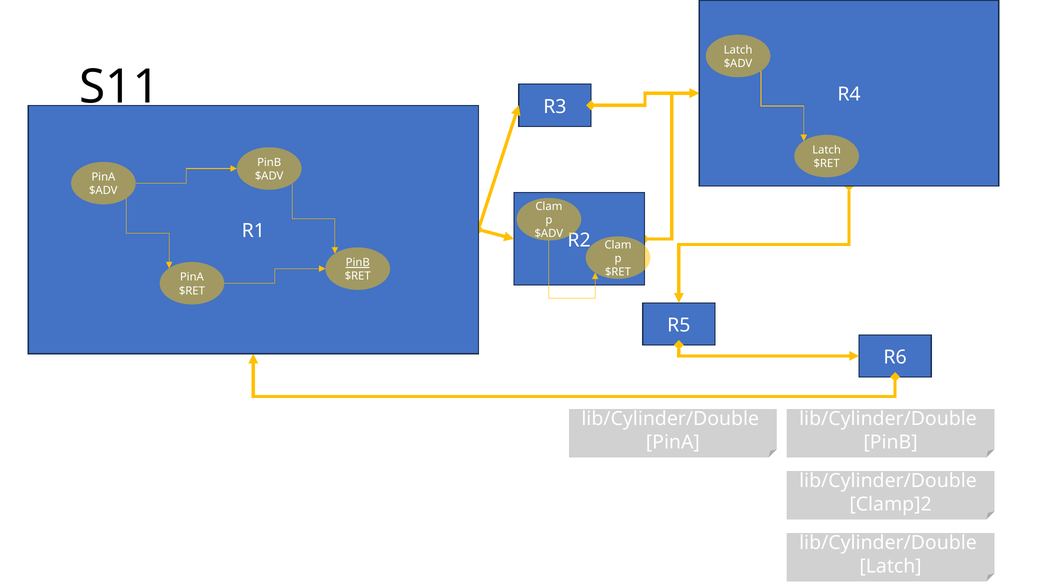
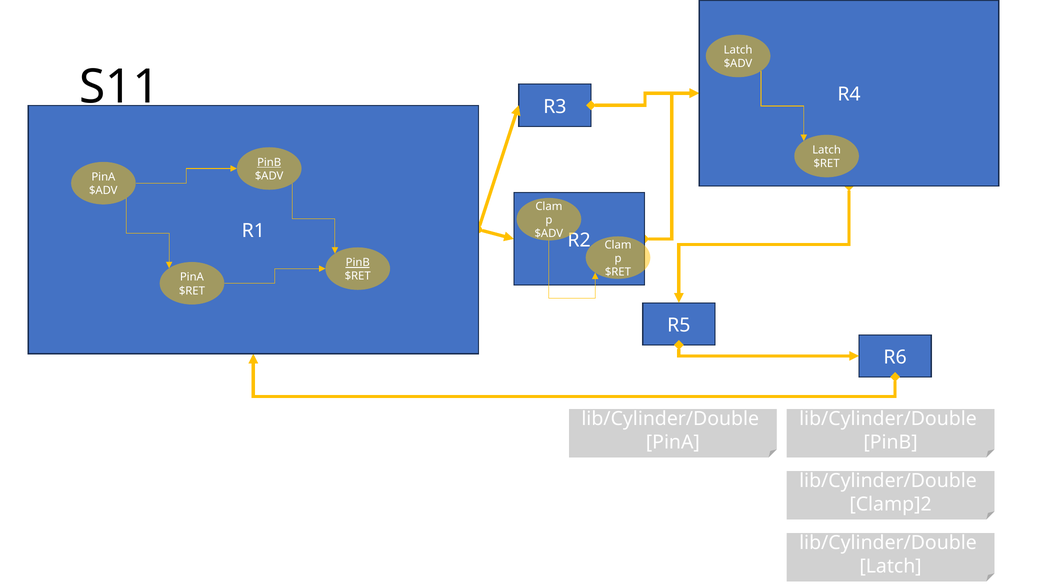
PinB at (269, 163) underline: none -> present
